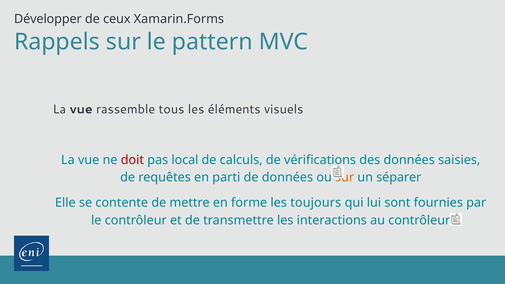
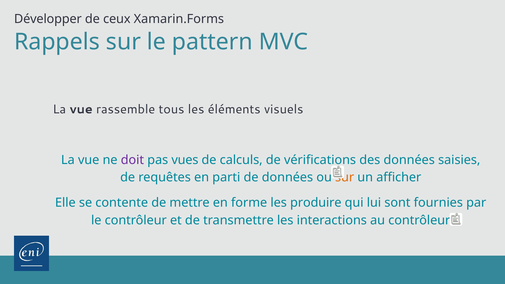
doit colour: red -> purple
local: local -> vues
séparer: séparer -> afficher
toujours: toujours -> produire
